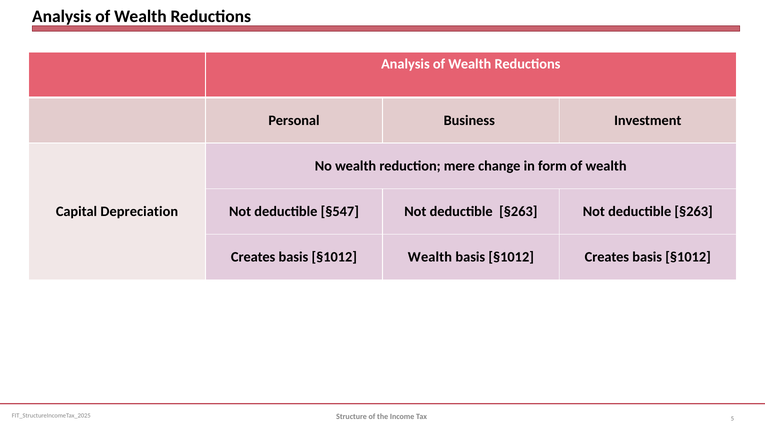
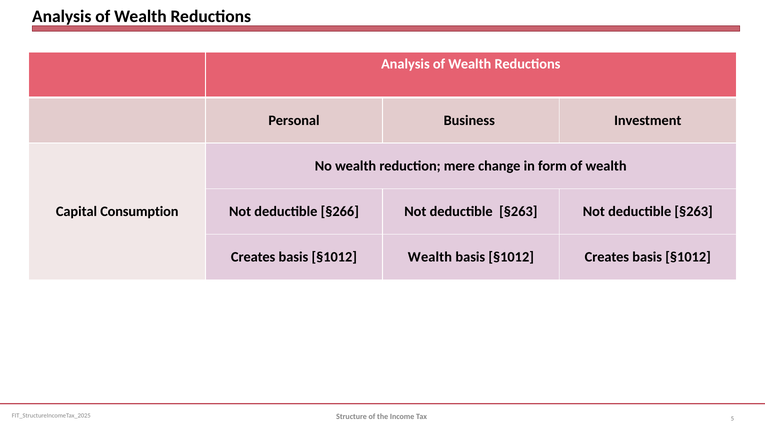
Depreciation: Depreciation -> Consumption
§547: §547 -> §266
